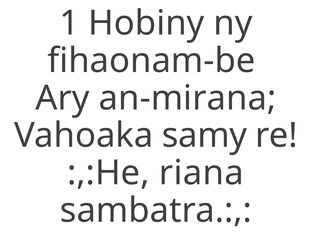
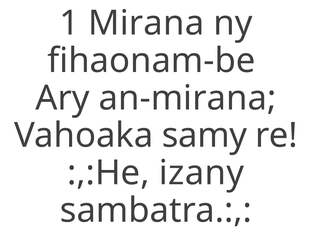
Hobiny: Hobiny -> Mirana
riana: riana -> izany
